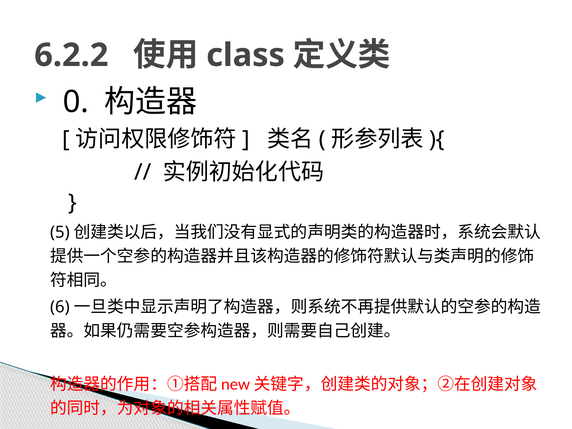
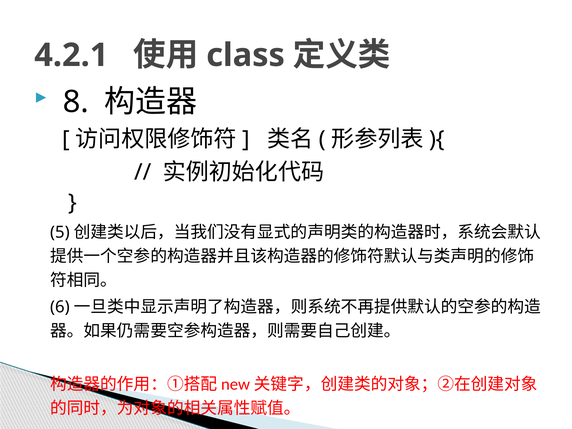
6.2.2: 6.2.2 -> 4.2.1
0: 0 -> 8
